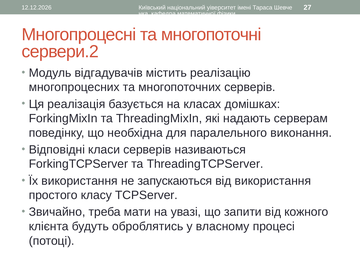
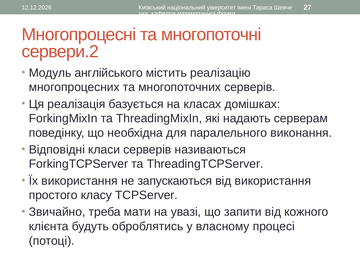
відгадувачів: відгадувачів -> англійського
